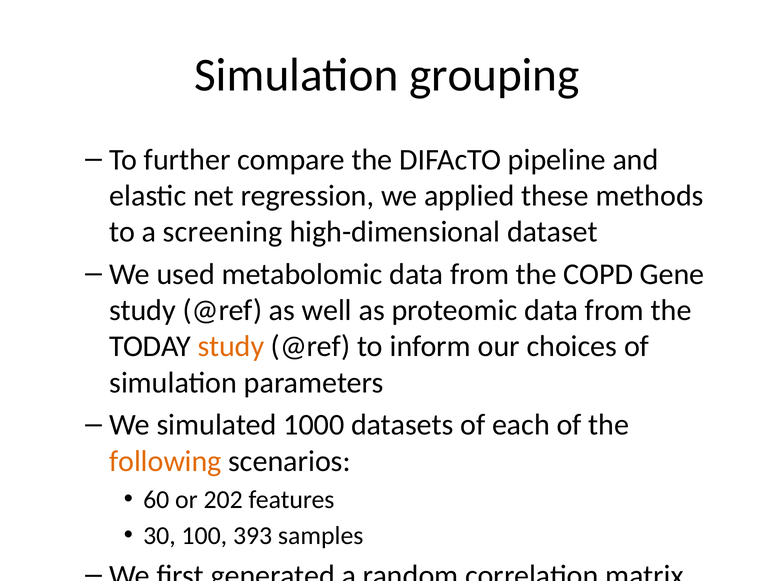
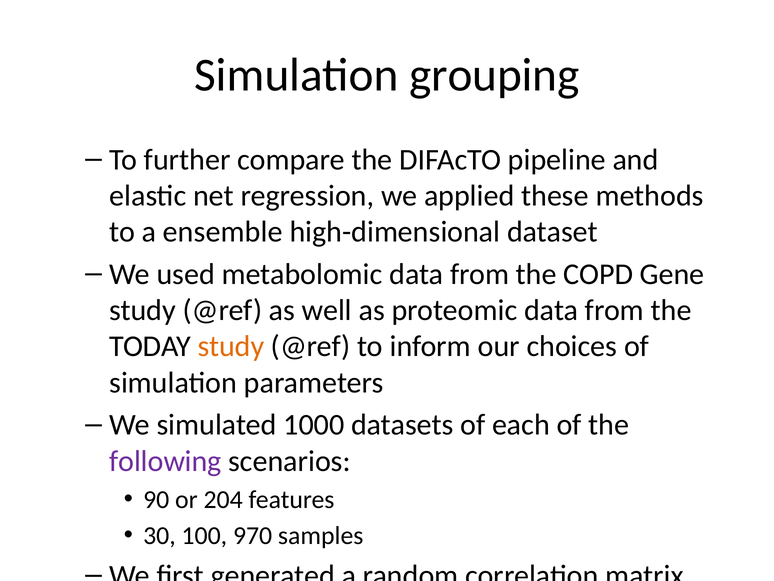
screening: screening -> ensemble
following colour: orange -> purple
60: 60 -> 90
202: 202 -> 204
393: 393 -> 970
